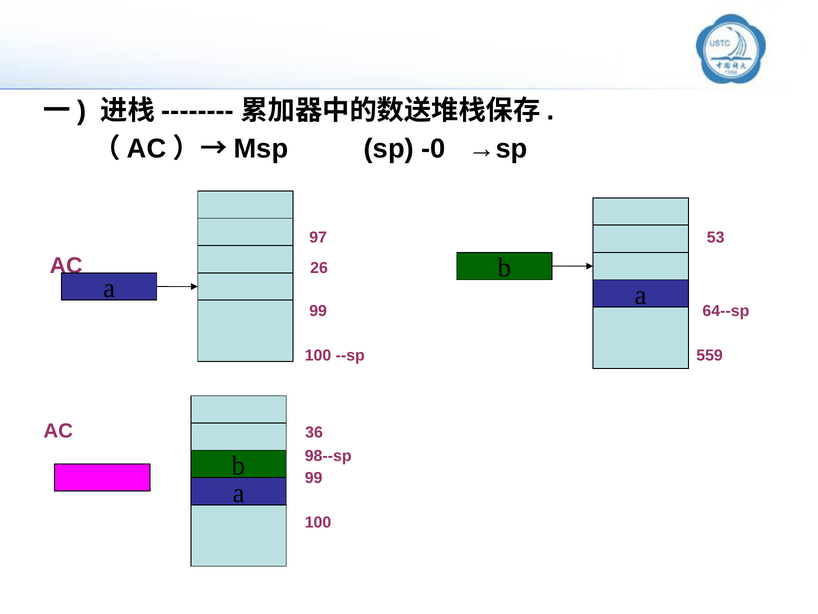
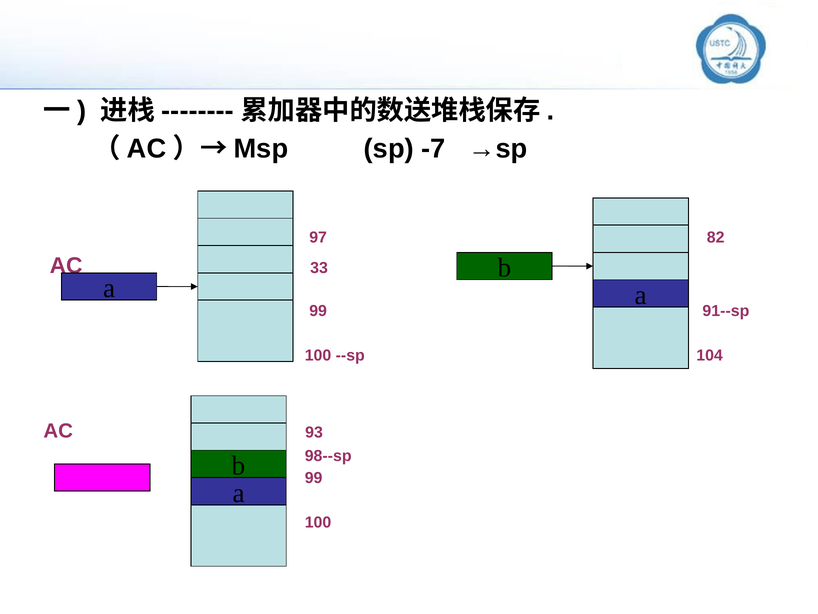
-0: -0 -> -7
53: 53 -> 82
26: 26 -> 33
64--sp: 64--sp -> 91--sp
559: 559 -> 104
36: 36 -> 93
